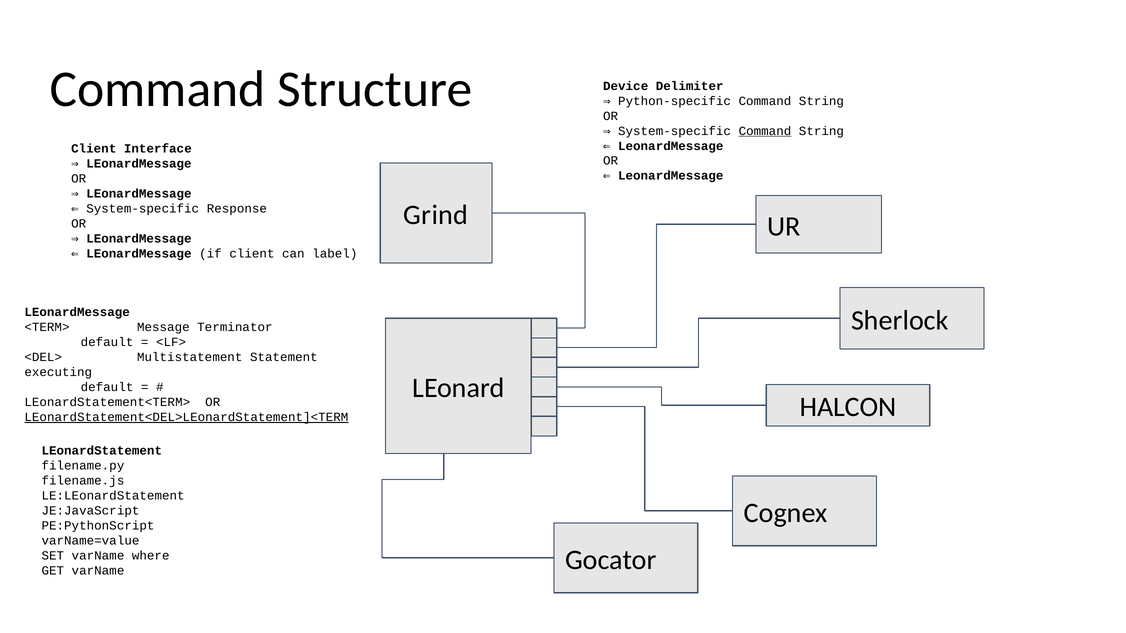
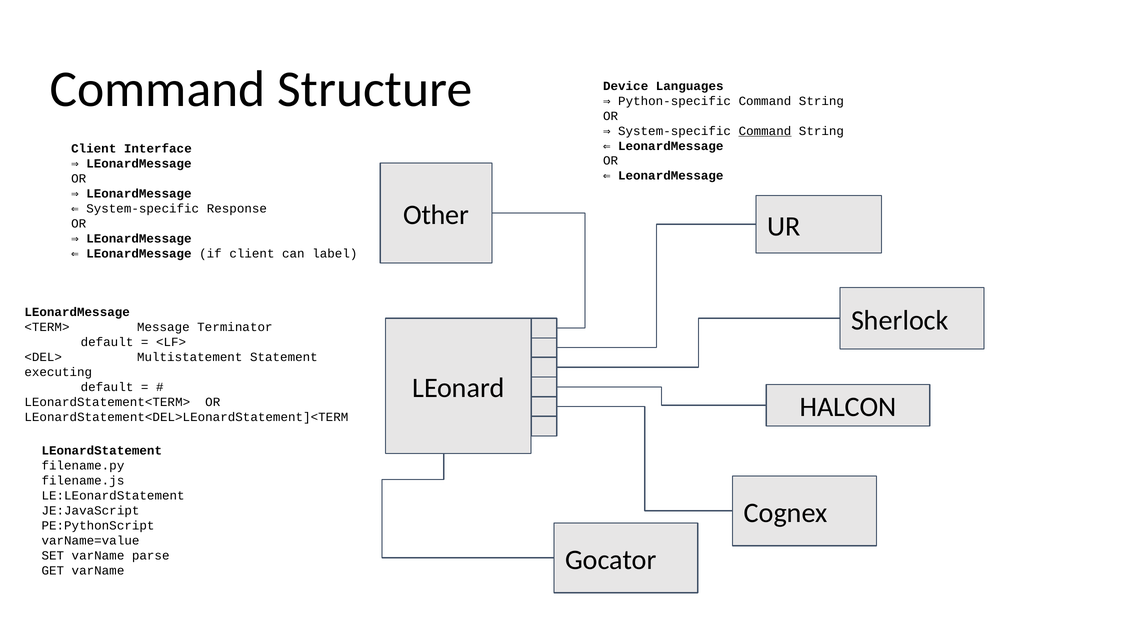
Delimiter: Delimiter -> Languages
Grind: Grind -> Other
LEonardStatement<DEL>LEonardStatement]<TERM underline: present -> none
where: where -> parse
